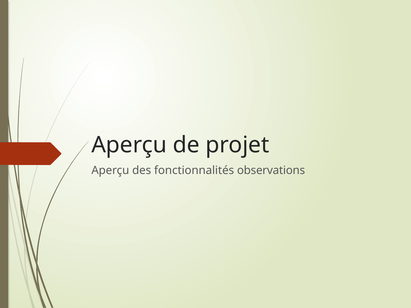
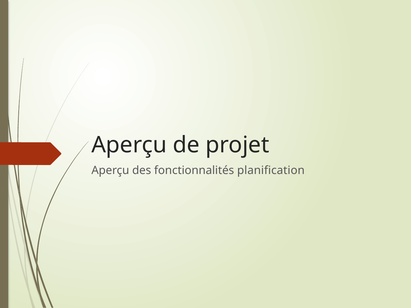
observations: observations -> planification
